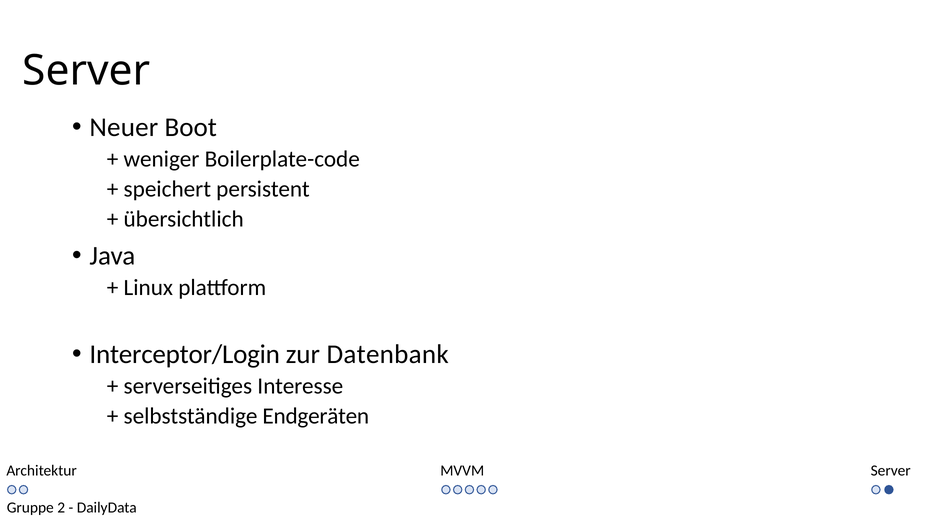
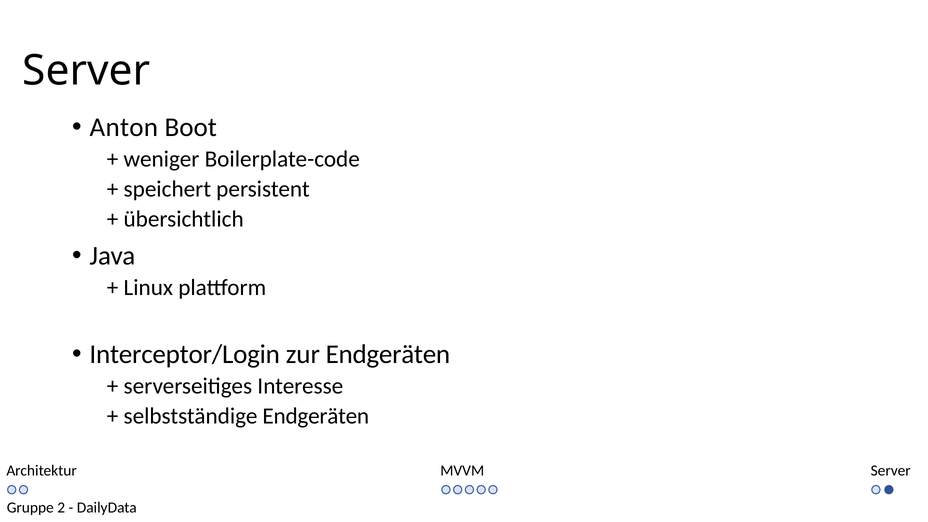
Neuer: Neuer -> Anton
zur Datenbank: Datenbank -> Endgeräten
